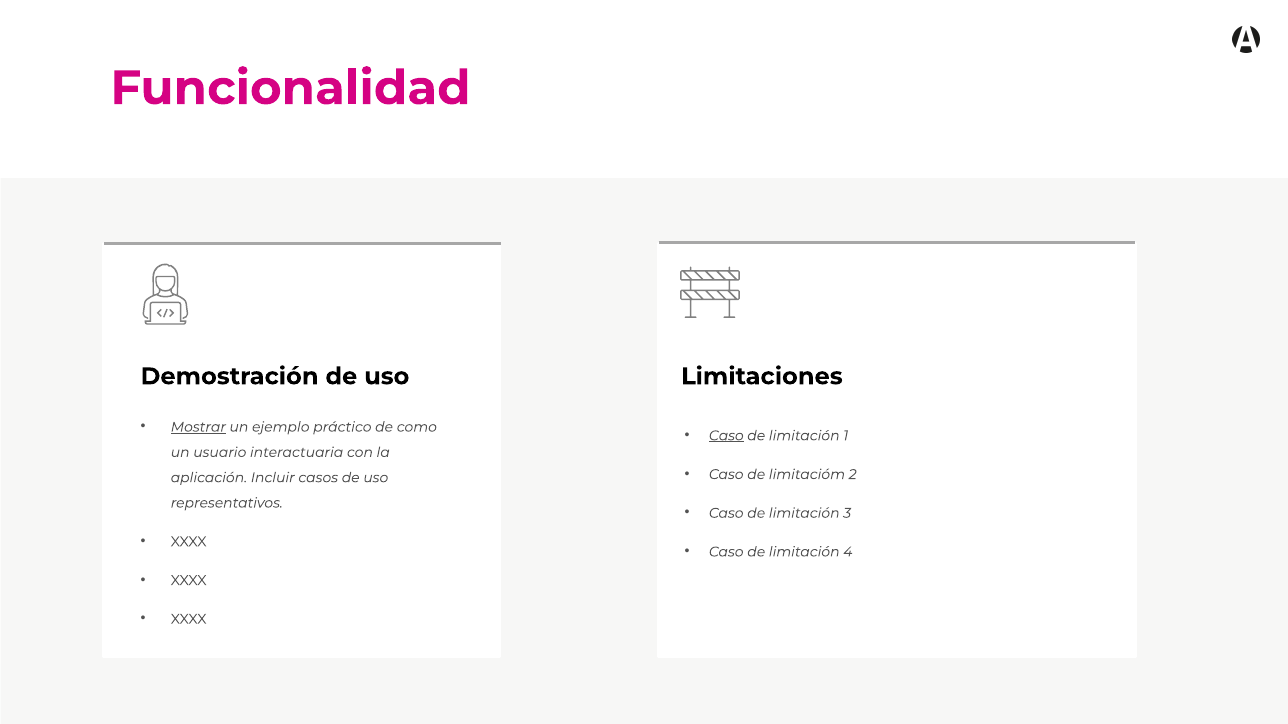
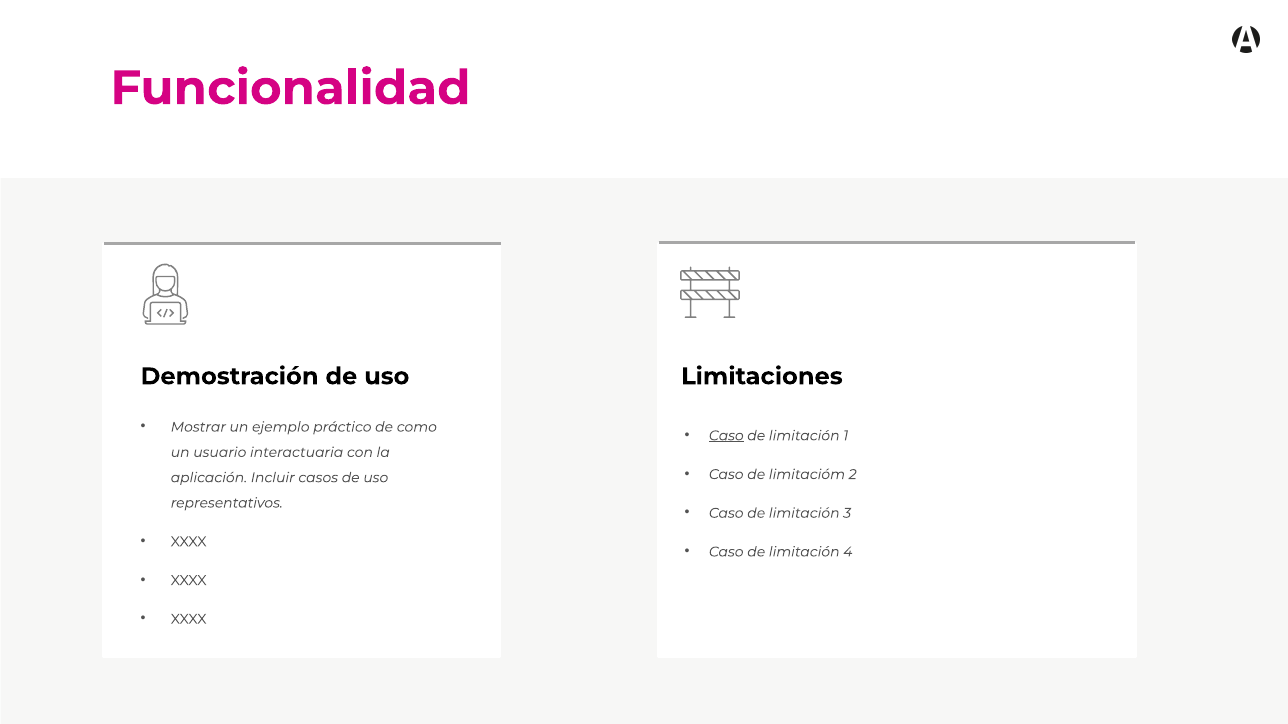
Mostrar underline: present -> none
